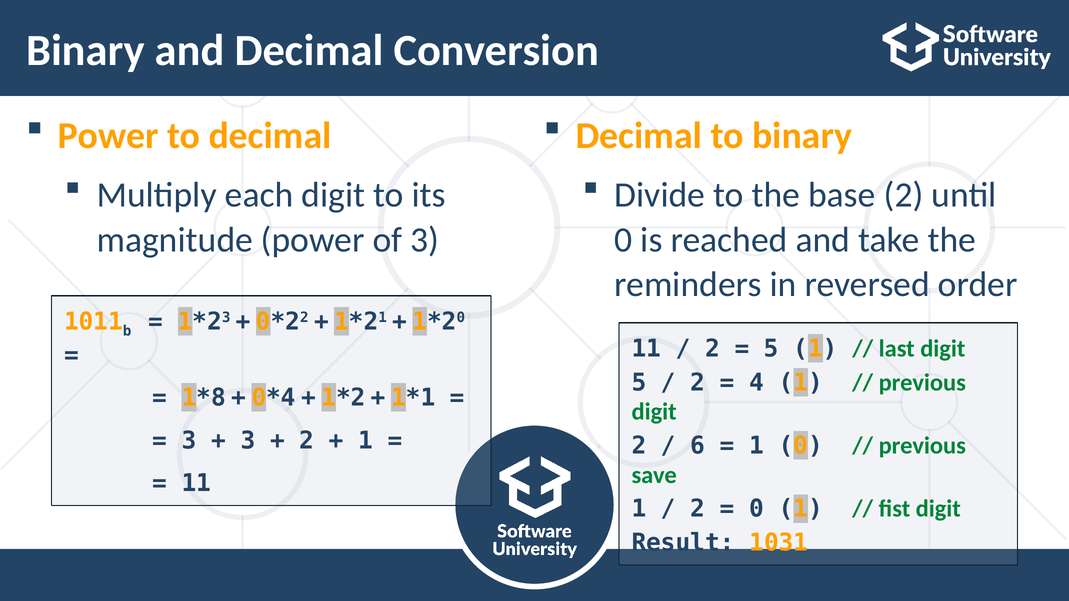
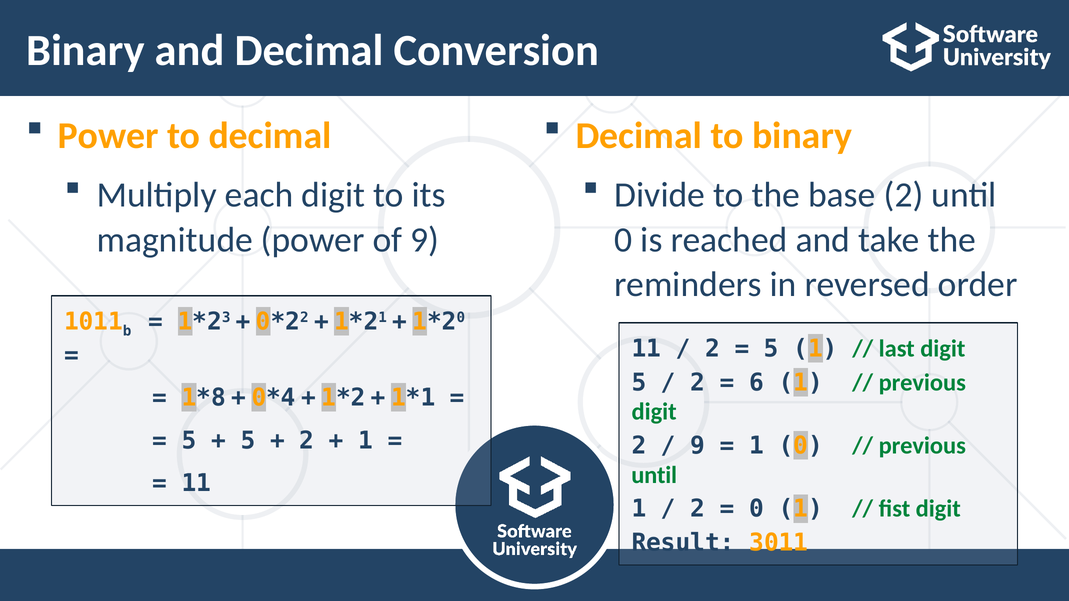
of 3: 3 -> 9
4: 4 -> 6
3 at (189, 441): 3 -> 5
3 at (248, 441): 3 -> 5
6 at (698, 446): 6 -> 9
save at (654, 475): save -> until
1031: 1031 -> 3011
